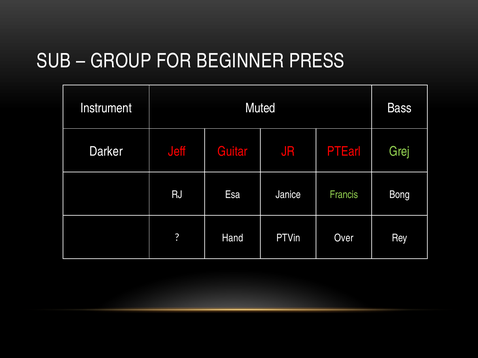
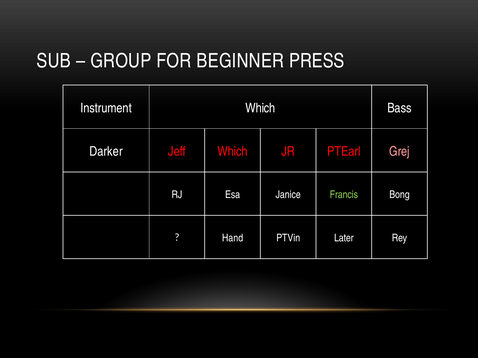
Instrument Muted: Muted -> Which
Jeff Guitar: Guitar -> Which
Grej colour: light green -> pink
Over: Over -> Later
